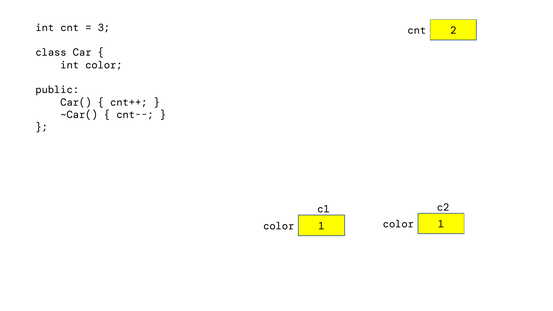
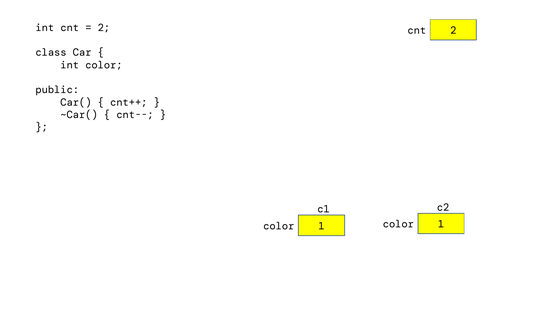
3 at (104, 28): 3 -> 2
